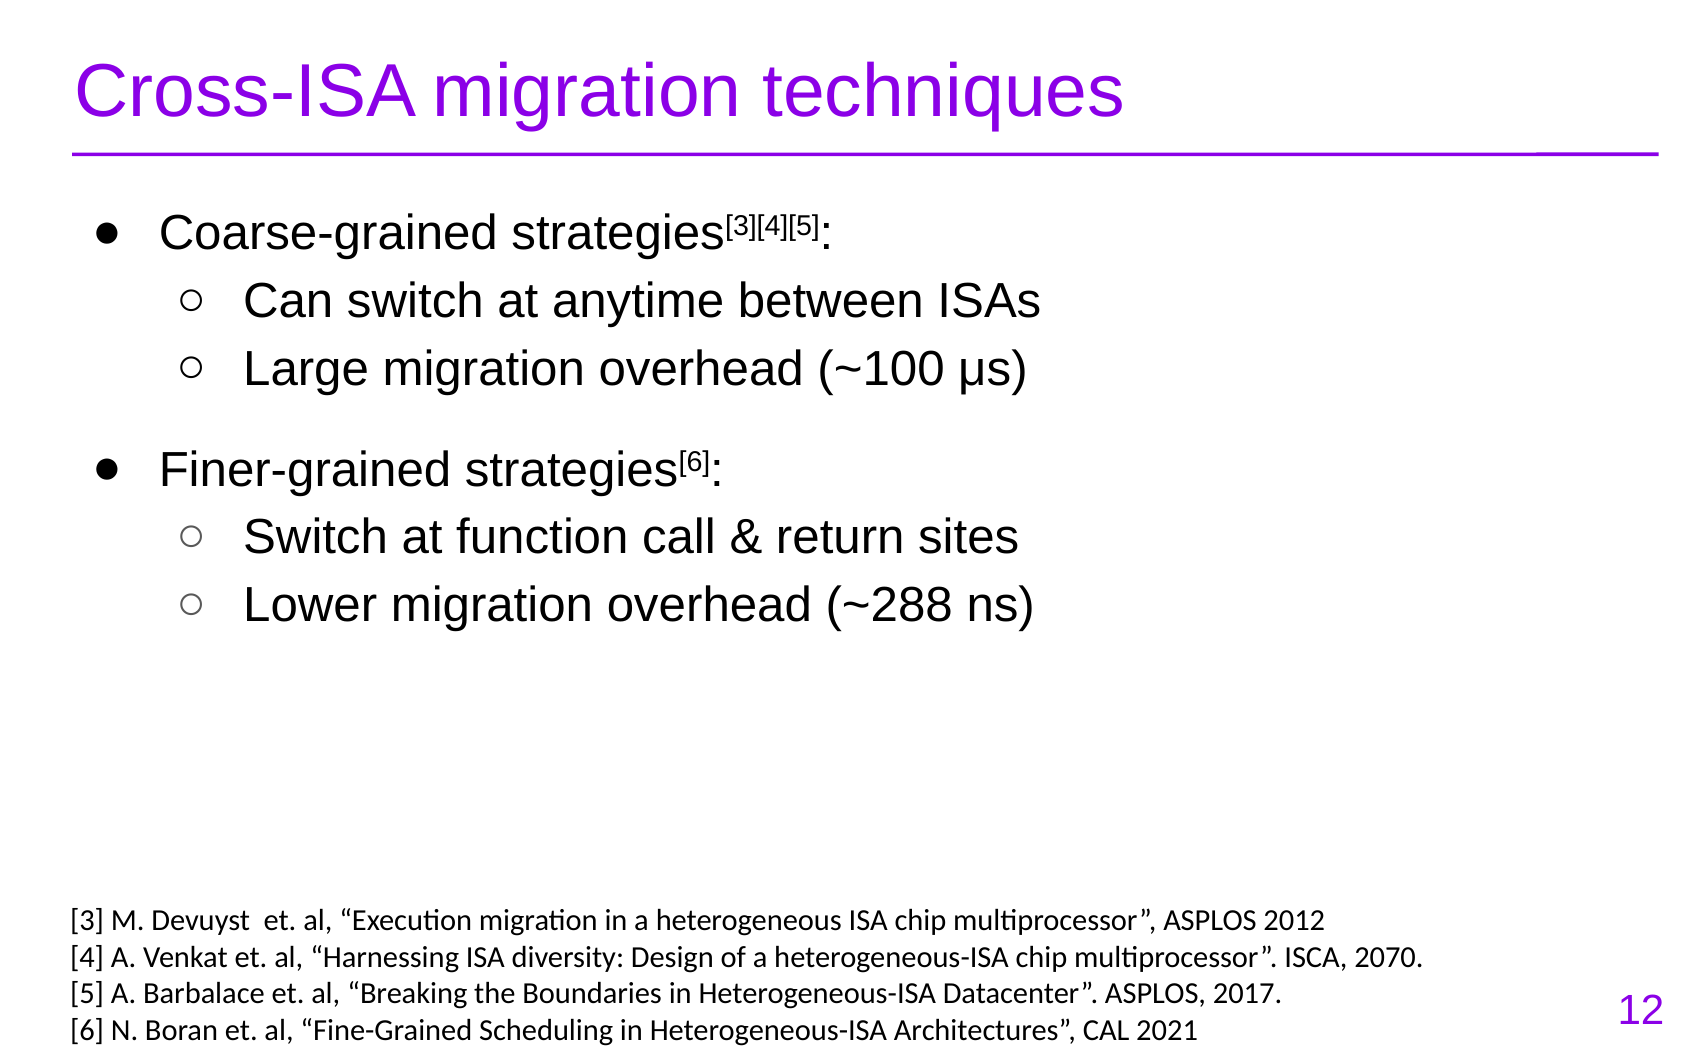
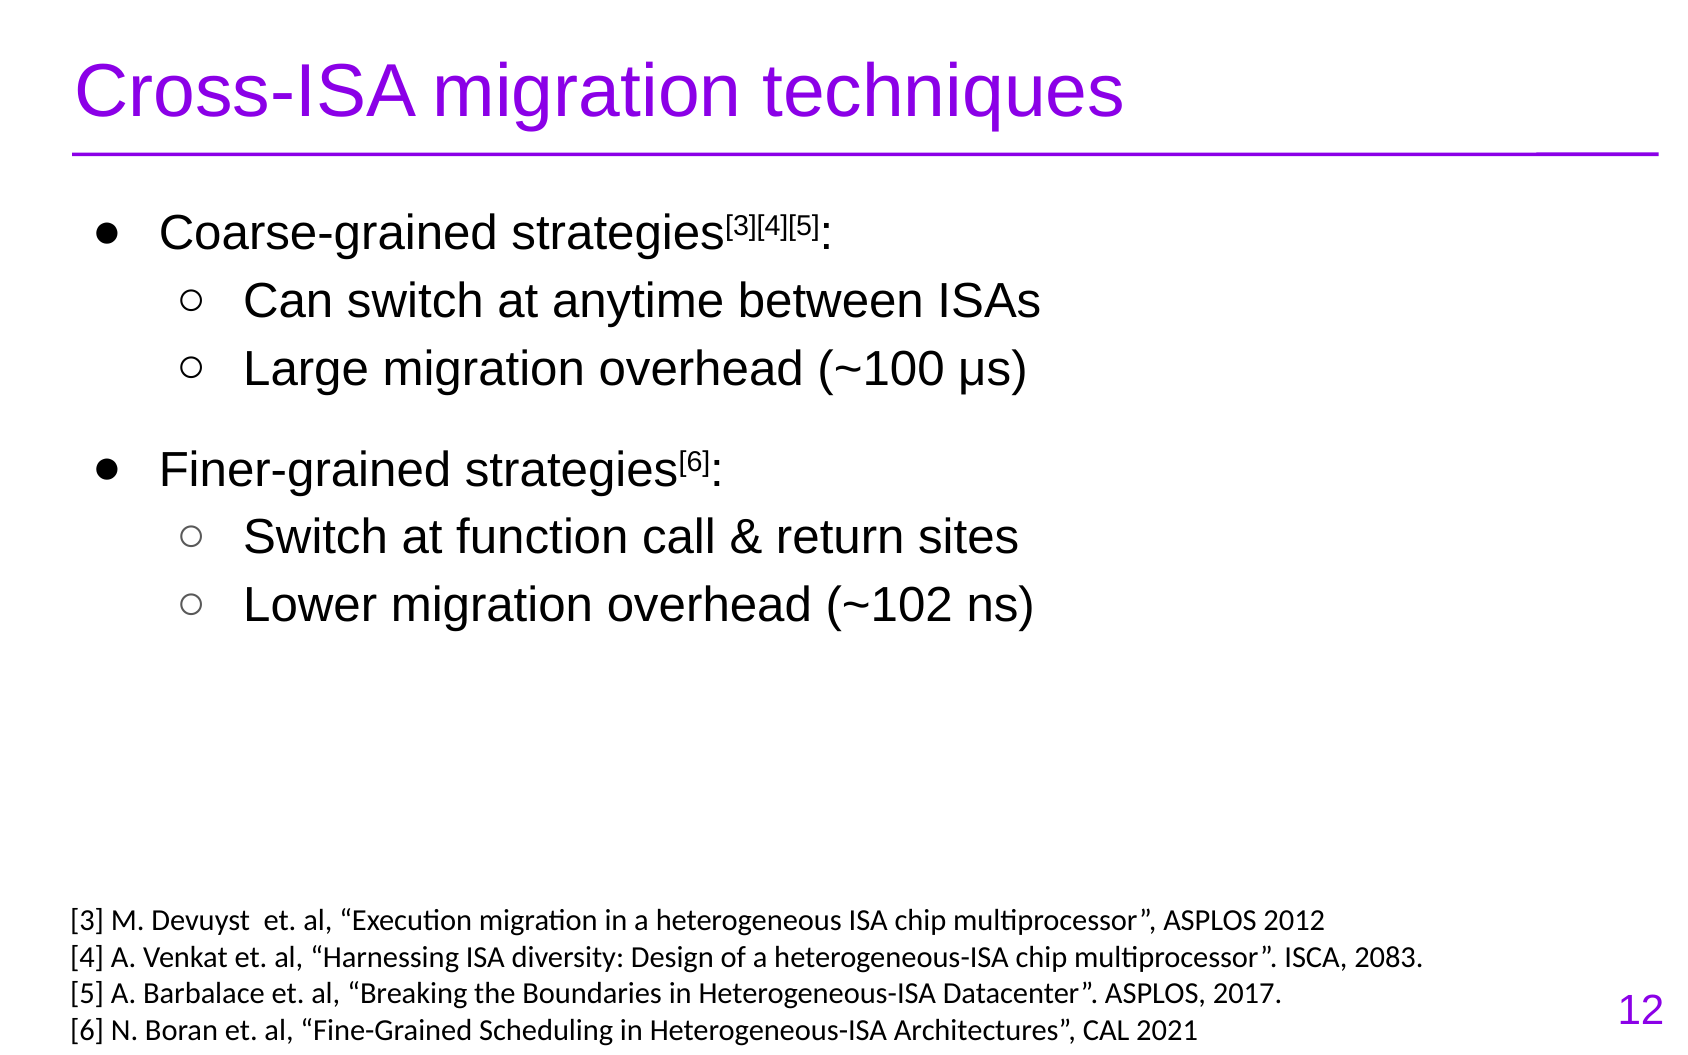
~288: ~288 -> ~102
2070: 2070 -> 2083
